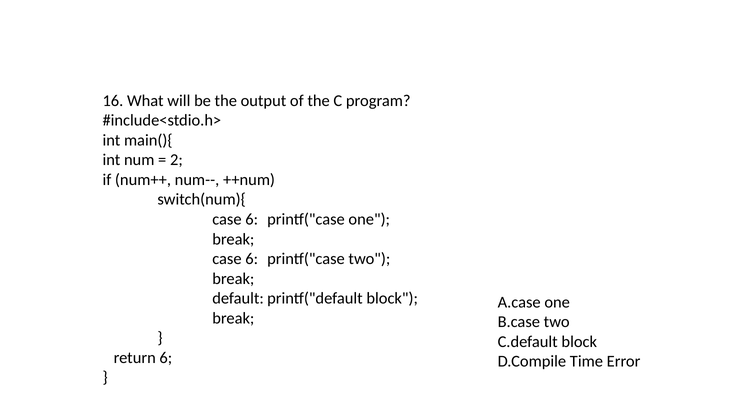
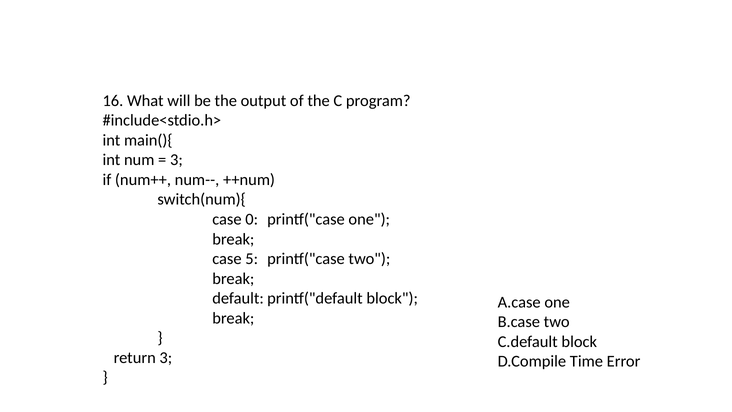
2 at (176, 160): 2 -> 3
6 at (252, 219): 6 -> 0
6 at (252, 259): 6 -> 5
return 6: 6 -> 3
